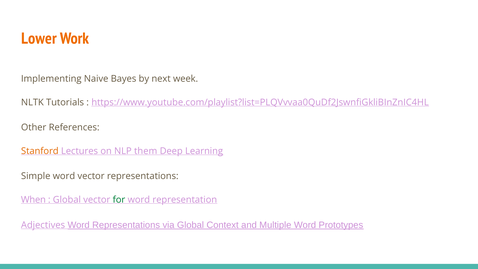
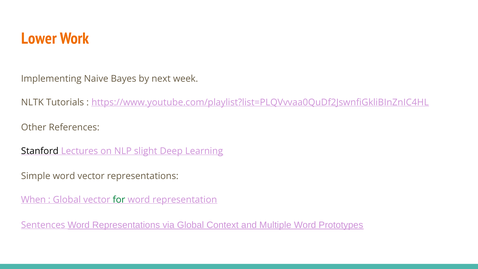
Stanford colour: orange -> black
them: them -> slight
Adjectives: Adjectives -> Sentences
